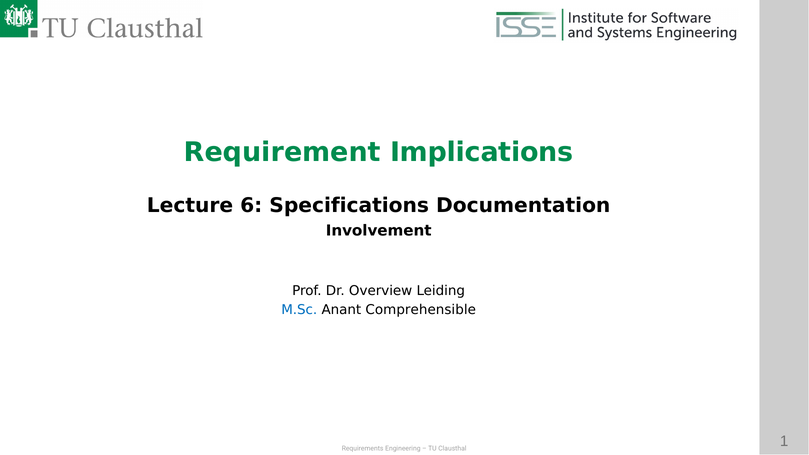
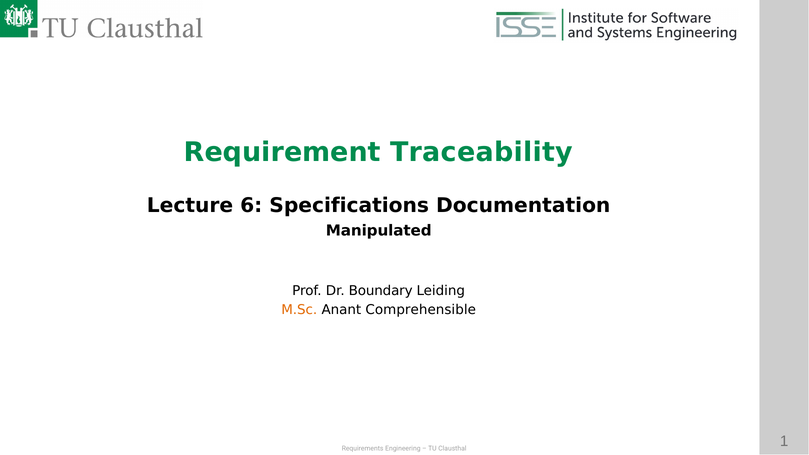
Implications: Implications -> Traceability
Involvement: Involvement -> Manipulated
Overview: Overview -> Boundary
M.Sc colour: blue -> orange
